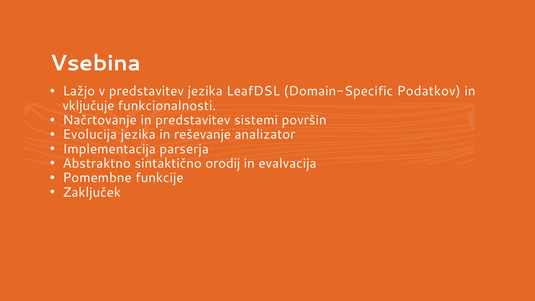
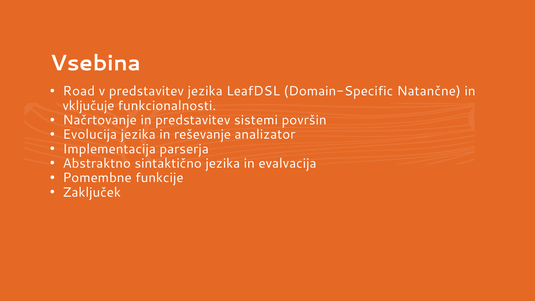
Lažjo: Lažjo -> Road
Podatkov: Podatkov -> Natančne
sintaktično orodij: orodij -> jezika
